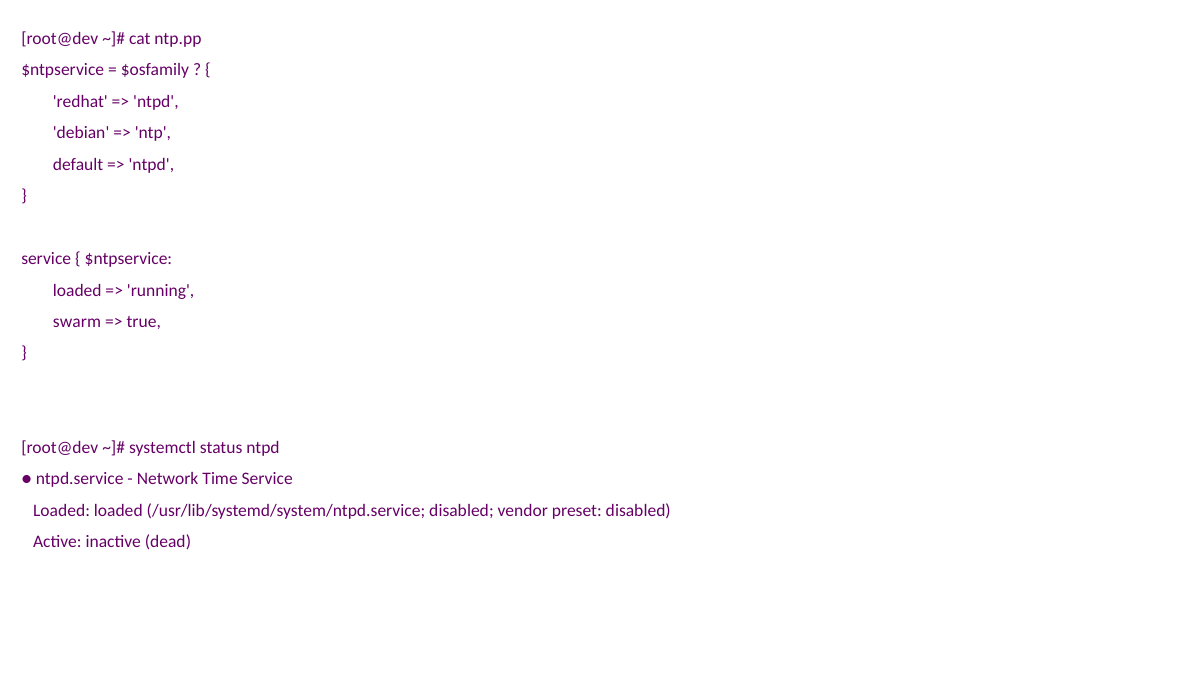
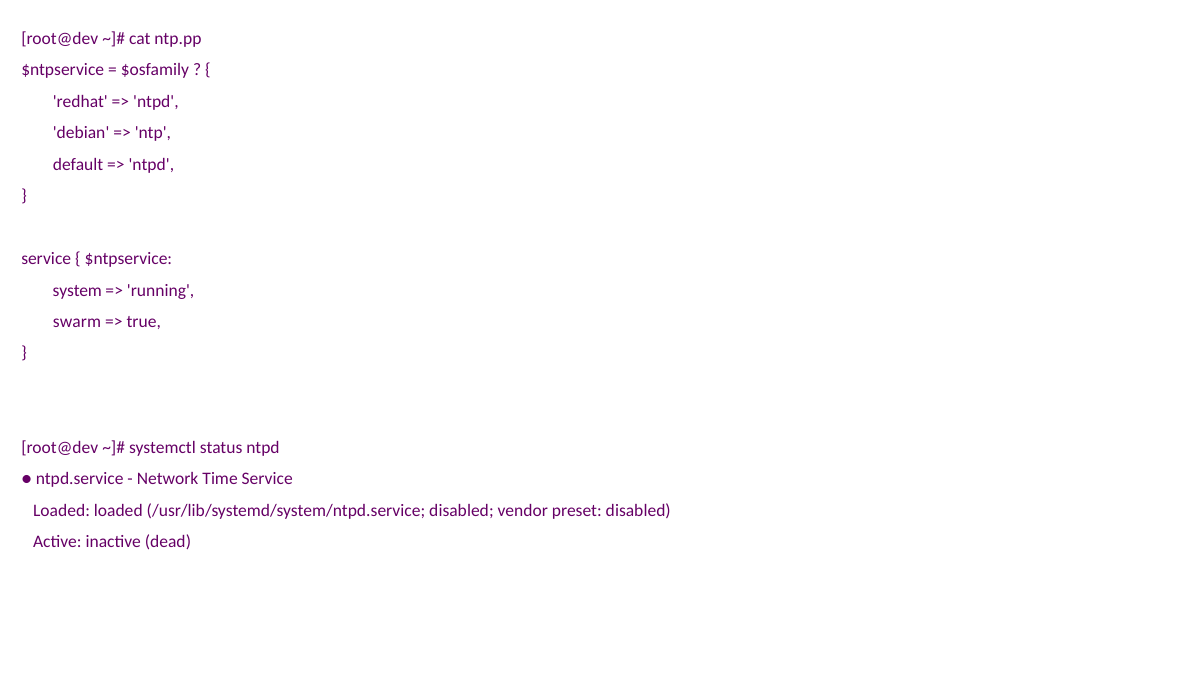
loaded at (77, 290): loaded -> system
